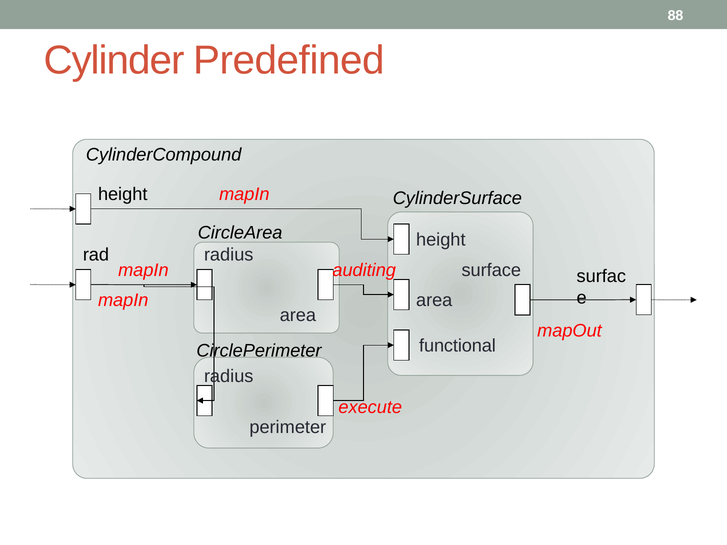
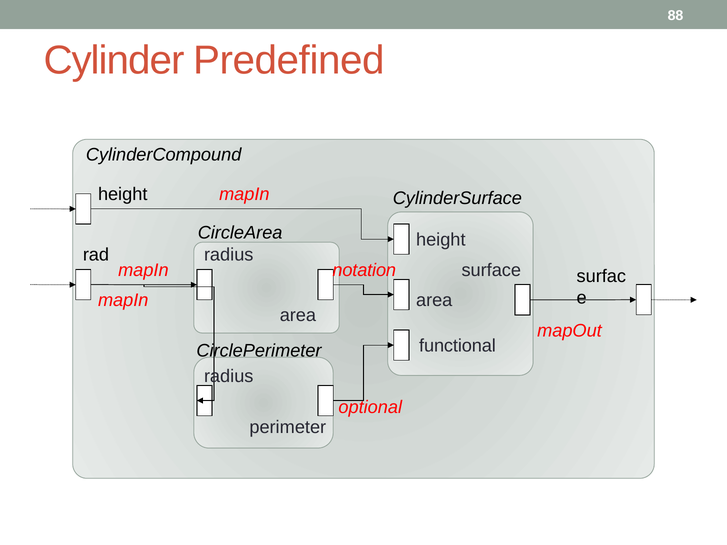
auditing: auditing -> notation
execute: execute -> optional
